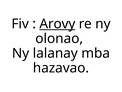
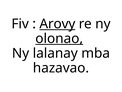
olonao underline: none -> present
